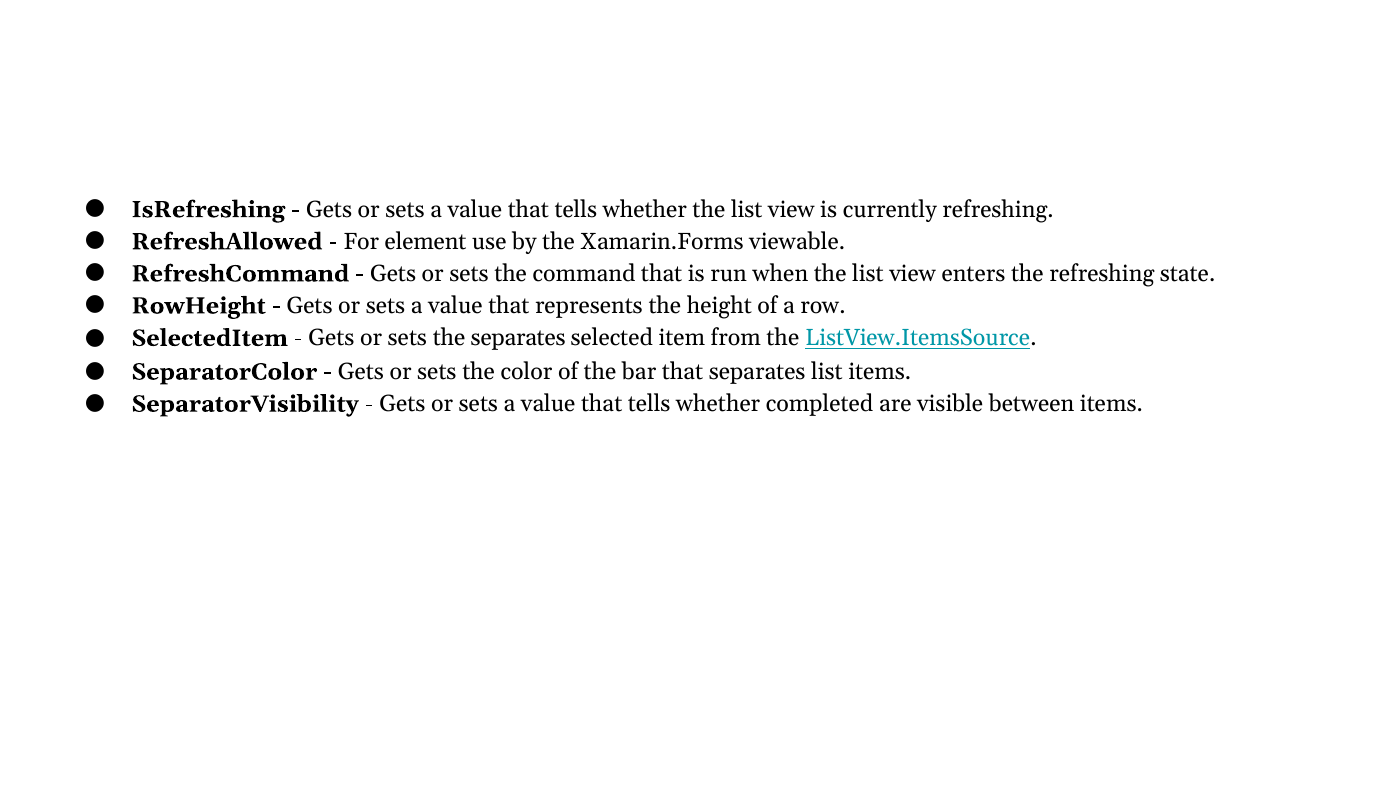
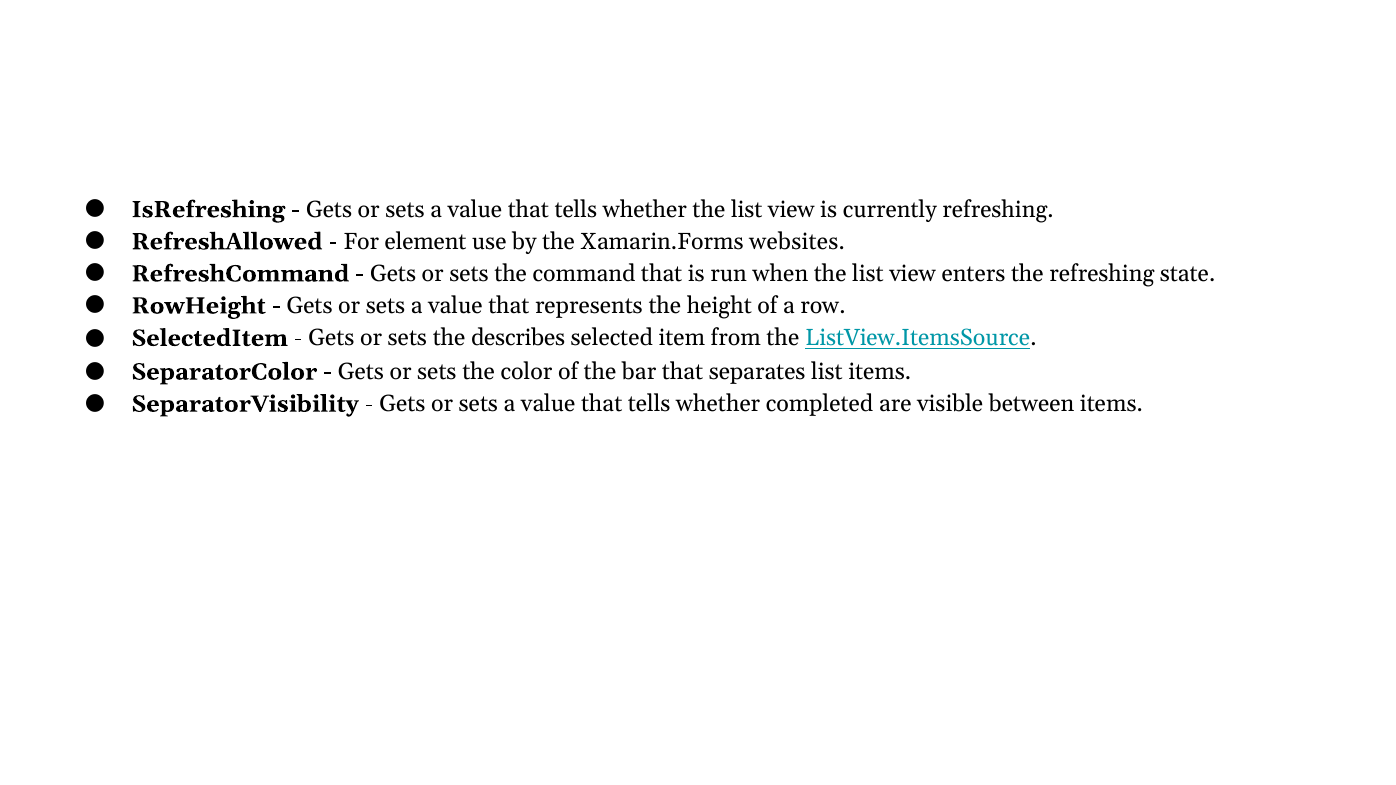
viewable: viewable -> websites
the separates: separates -> describes
